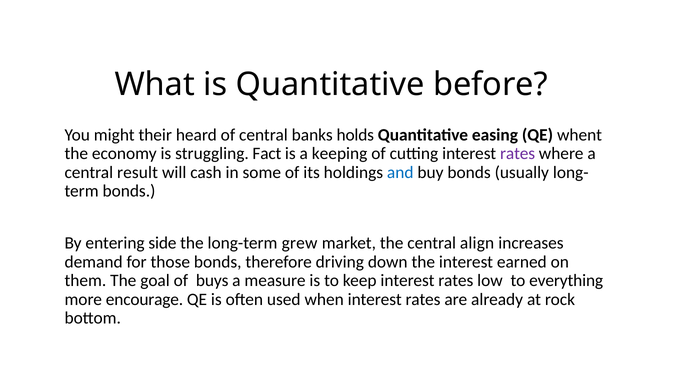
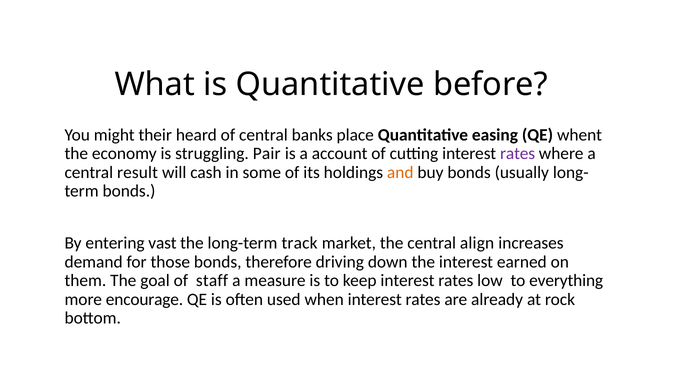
holds: holds -> place
Fact: Fact -> Pair
keeping: keeping -> account
and colour: blue -> orange
side: side -> vast
grew: grew -> track
buys: buys -> staff
